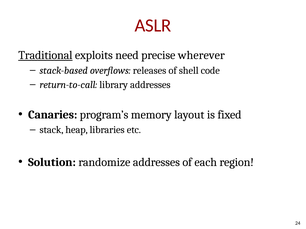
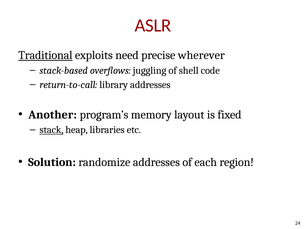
releases: releases -> juggling
Canaries: Canaries -> Another
stack underline: none -> present
